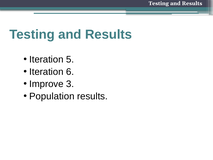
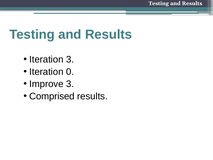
Iteration 5: 5 -> 3
6: 6 -> 0
Population: Population -> Comprised
